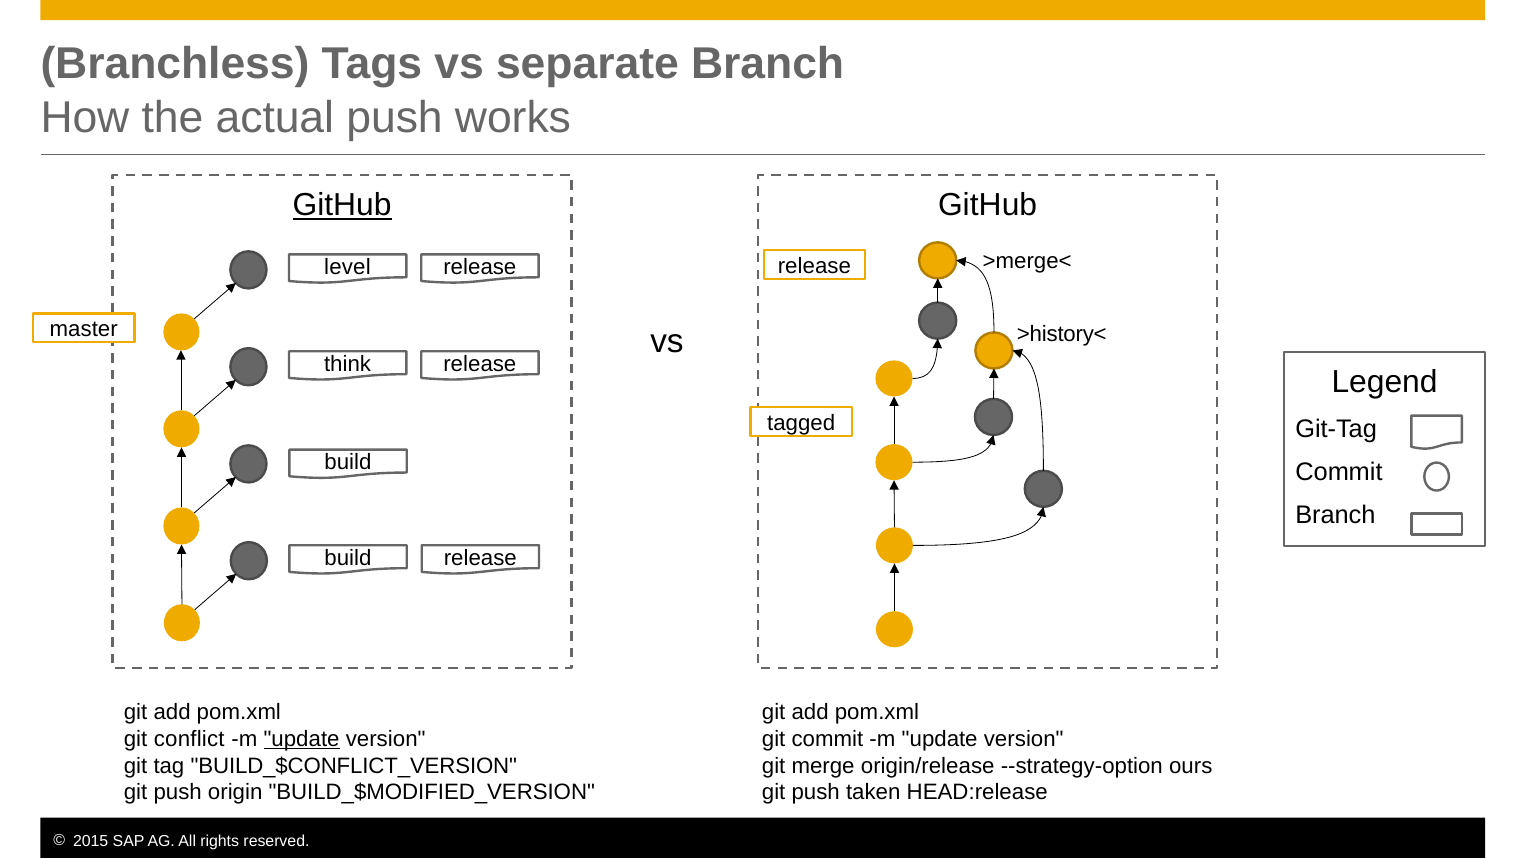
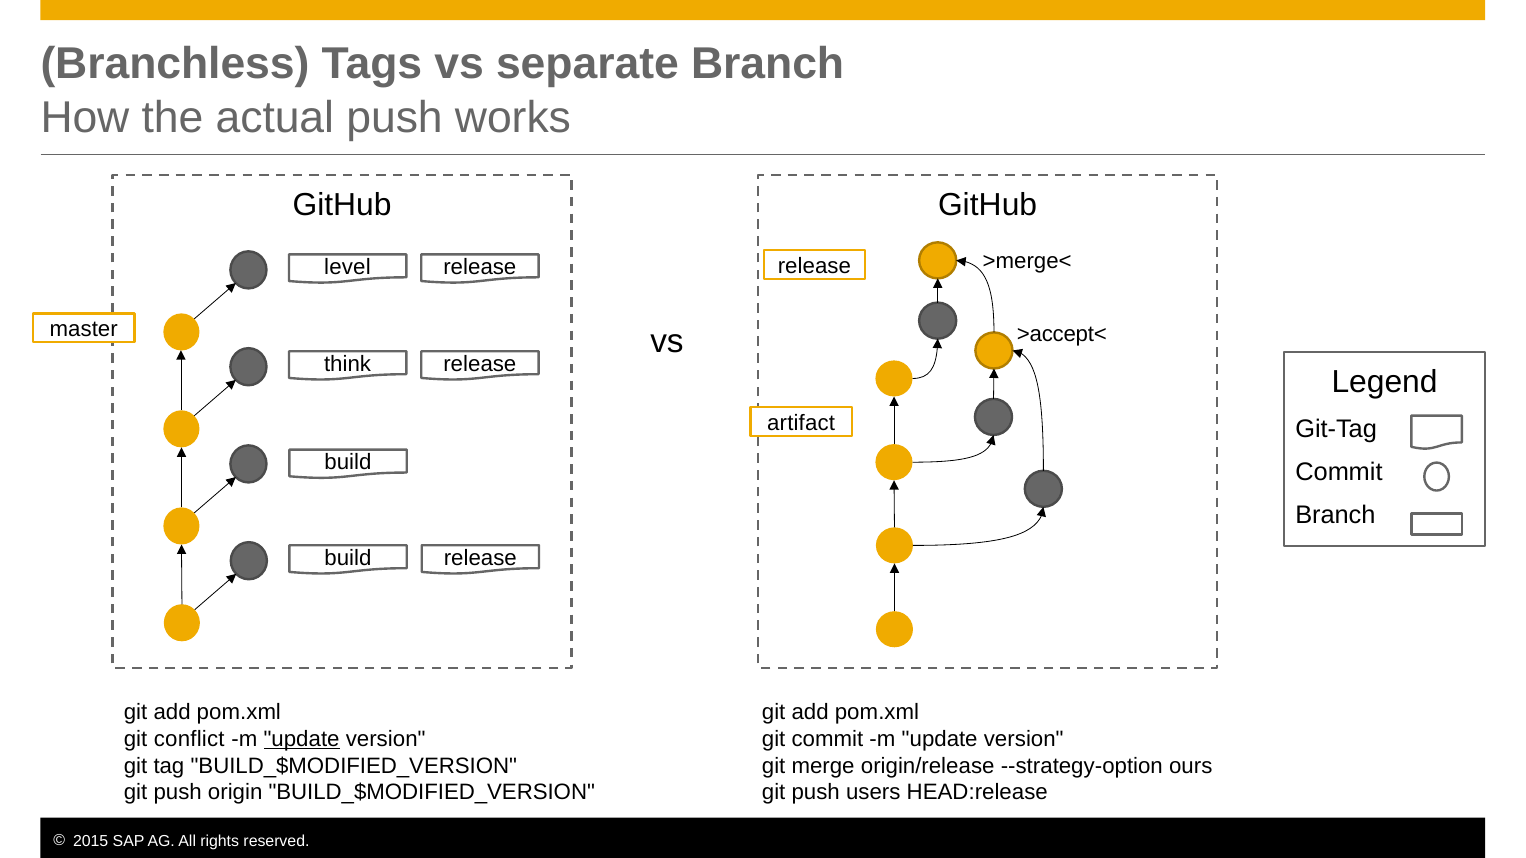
GitHub at (342, 205) underline: present -> none
>history<: >history< -> >accept<
tagged: tagged -> artifact
tag BUILD_$CONFLICT_VERSION: BUILD_$CONFLICT_VERSION -> BUILD_$MODIFIED_VERSION
taken: taken -> users
